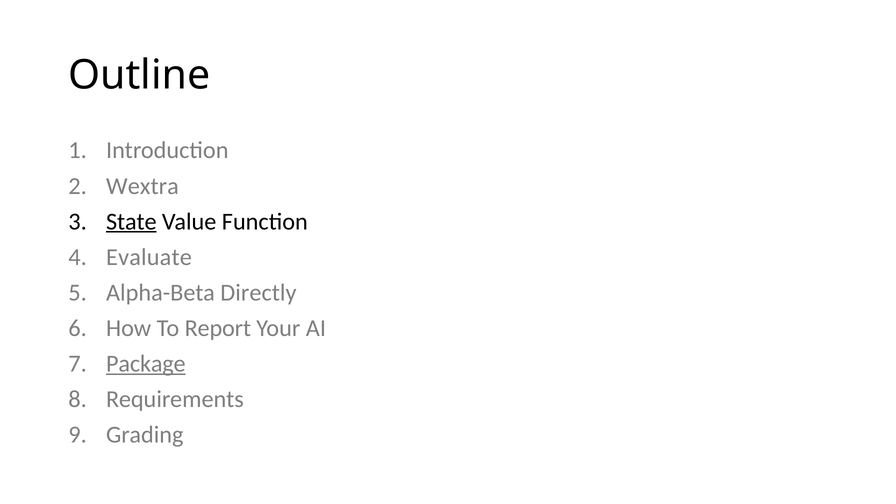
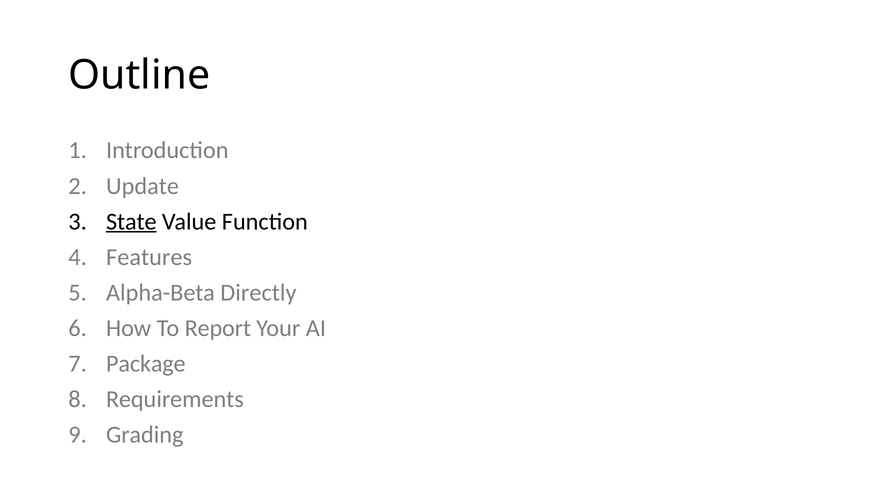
Wextra: Wextra -> Update
Evaluate: Evaluate -> Features
Package underline: present -> none
